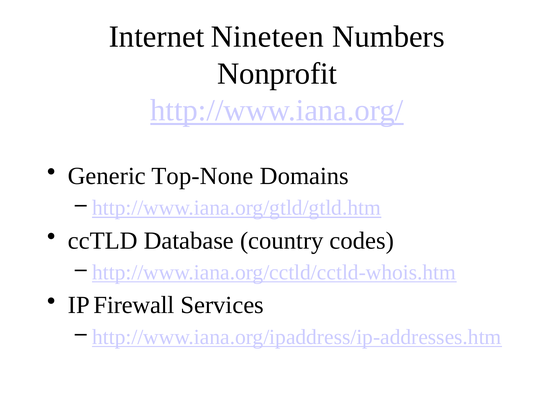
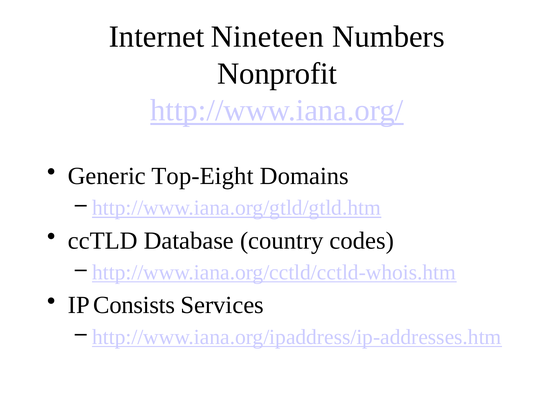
Top-None: Top-None -> Top-Eight
Firewall: Firewall -> Consists
